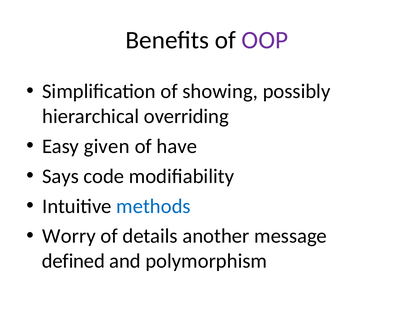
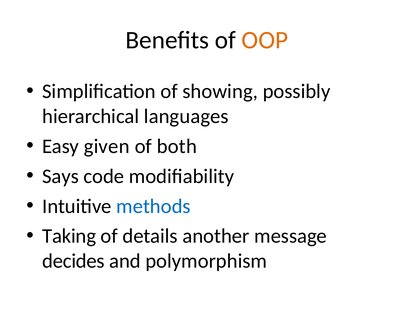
OOP colour: purple -> orange
overriding: overriding -> languages
have: have -> both
Worry: Worry -> Taking
defined: defined -> decides
